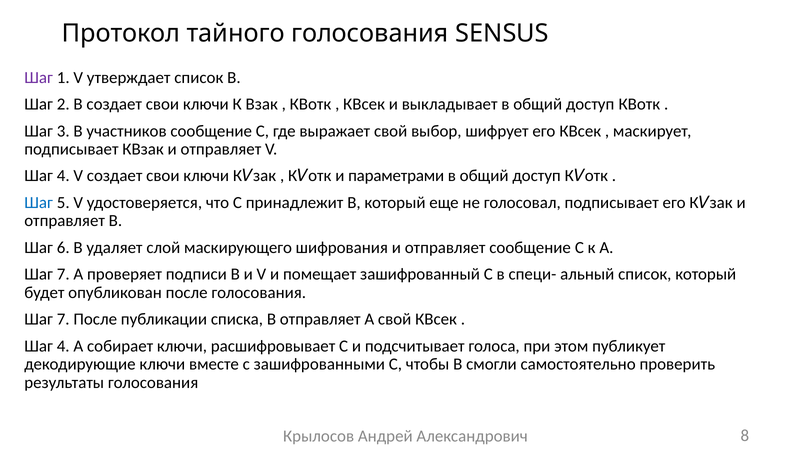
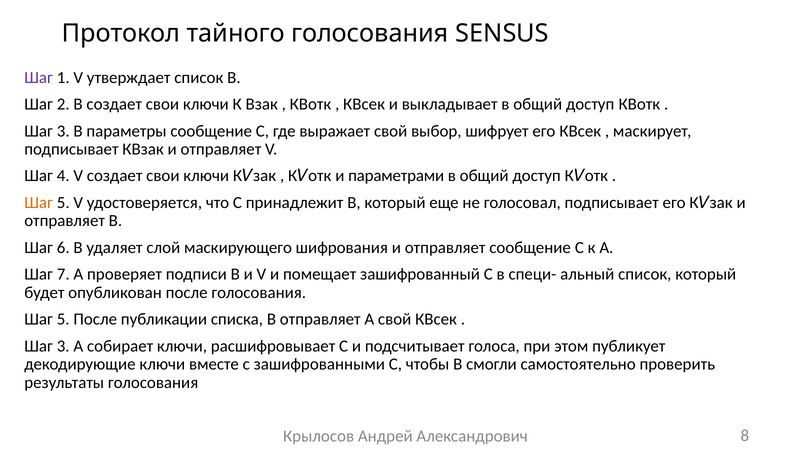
участников: участников -> параметры
Шаг at (39, 203) colour: blue -> orange
7 at (63, 319): 7 -> 5
4 at (63, 346): 4 -> 3
